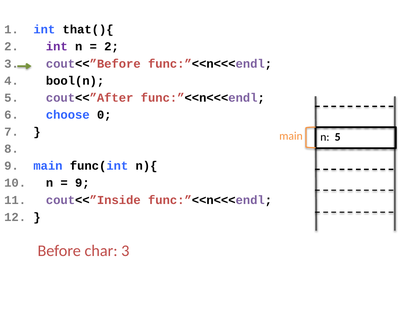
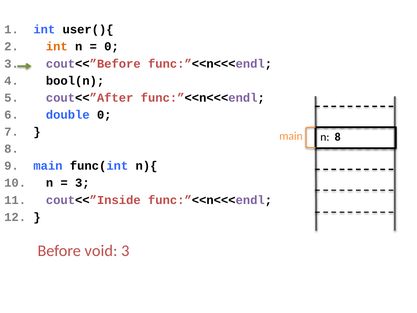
that(){: that(){ -> user(){
int at (57, 47) colour: purple -> orange
2 at (112, 47): 2 -> 0
choose: choose -> double
n 5: 5 -> 8
9 at (82, 183): 9 -> 3
char: char -> void
